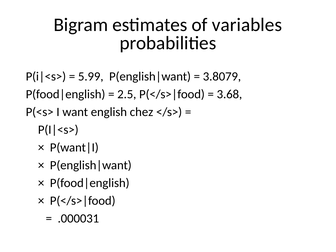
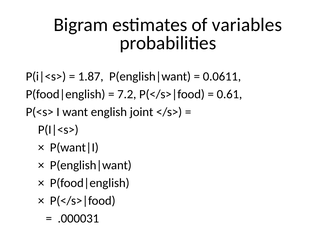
5.99: 5.99 -> 1.87
3.8079: 3.8079 -> 0.0611
2.5: 2.5 -> 7.2
3.68: 3.68 -> 0.61
chez: chez -> joint
